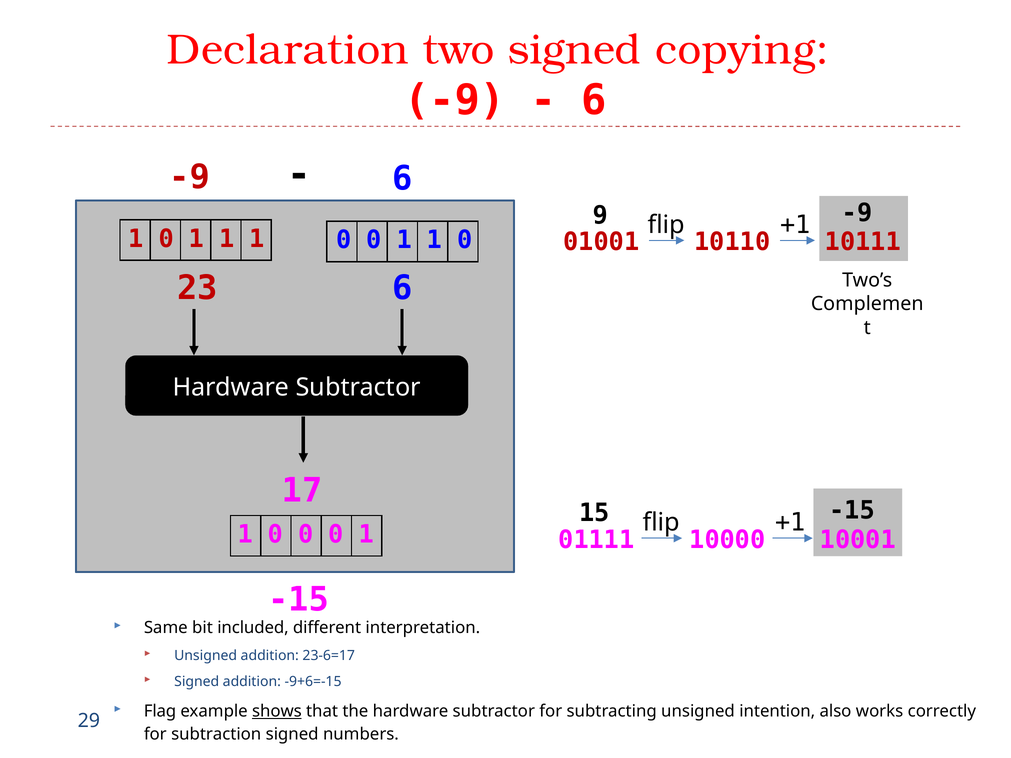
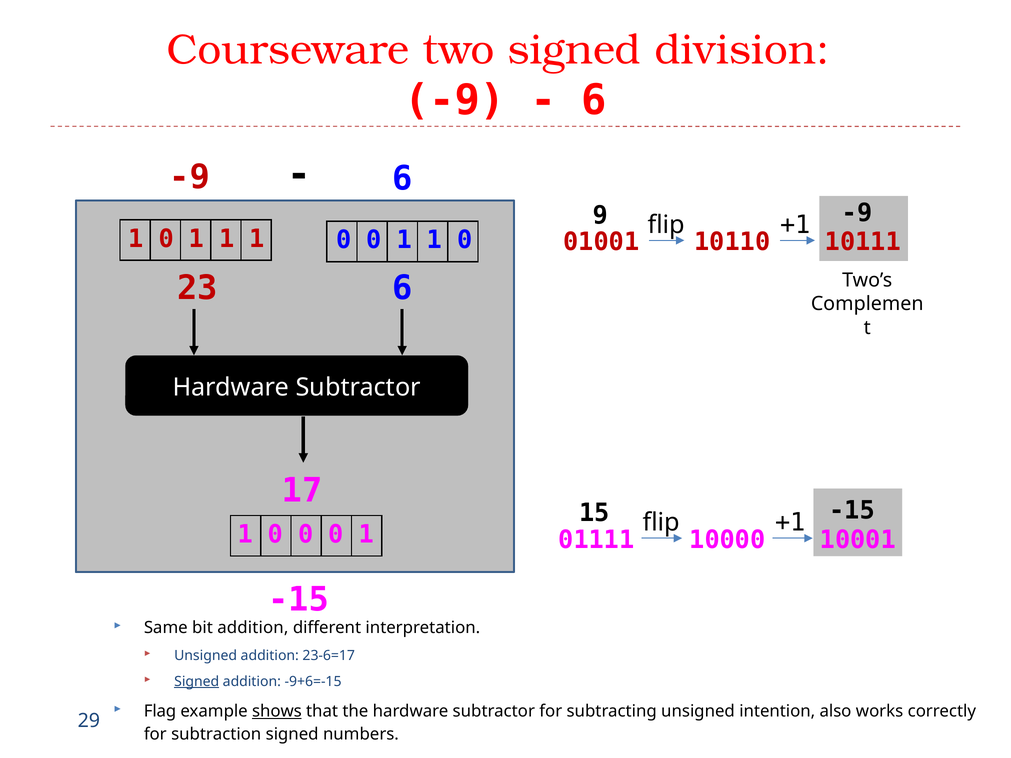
Declaration: Declaration -> Courseware
copying: copying -> division
bit included: included -> addition
Signed at (197, 682) underline: none -> present
